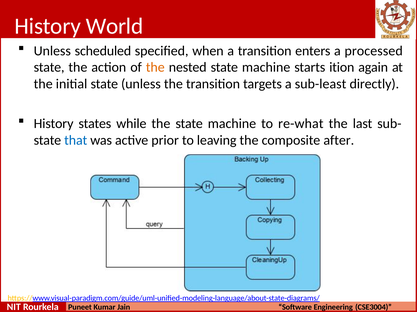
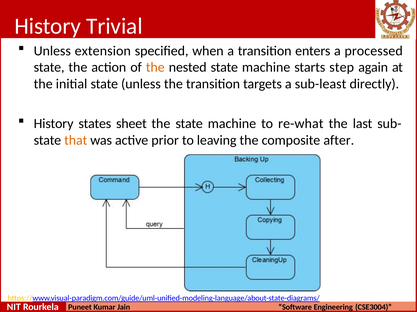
World: World -> Trivial
scheduled: scheduled -> extension
ition: ition -> step
while: while -> sheet
that colour: blue -> orange
